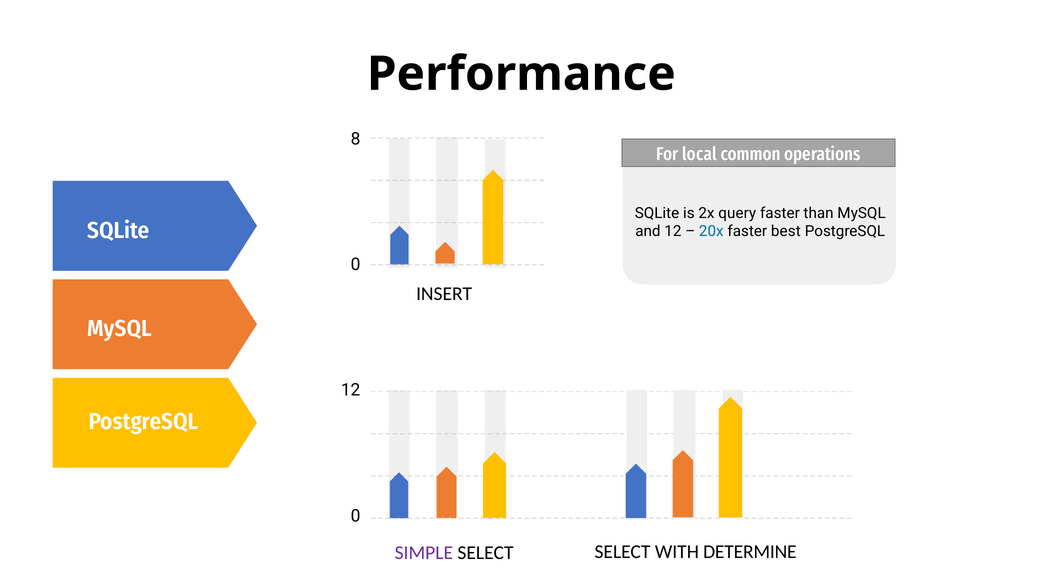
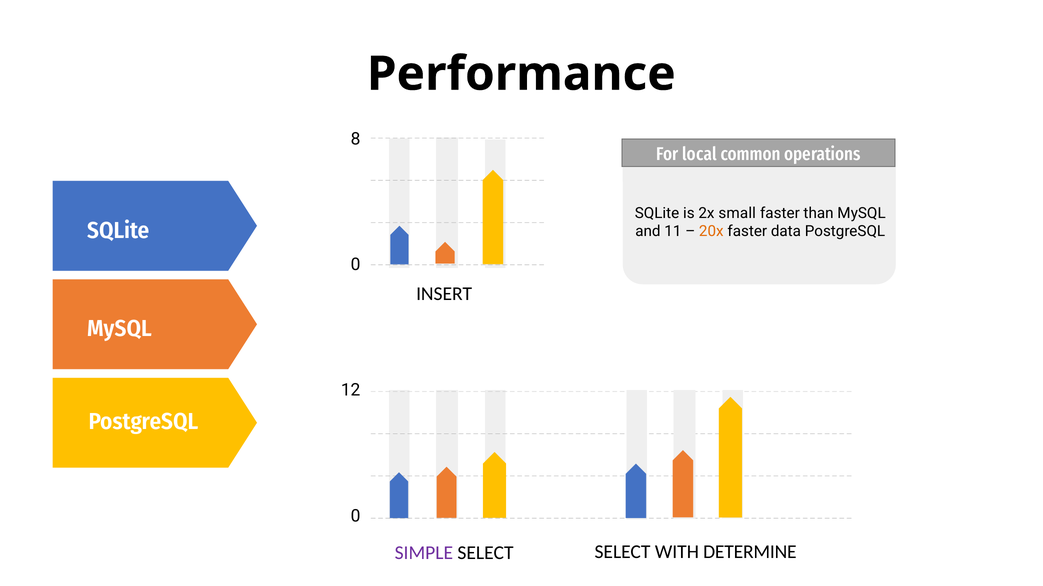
query: query -> small
and 12: 12 -> 11
20x colour: blue -> orange
best: best -> data
